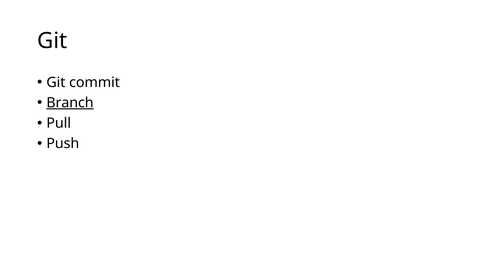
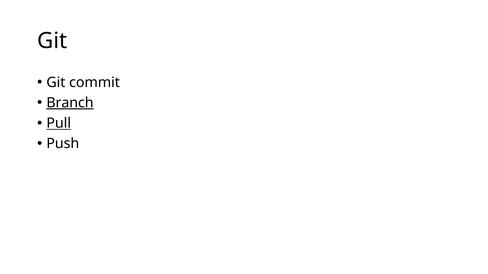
Pull underline: none -> present
